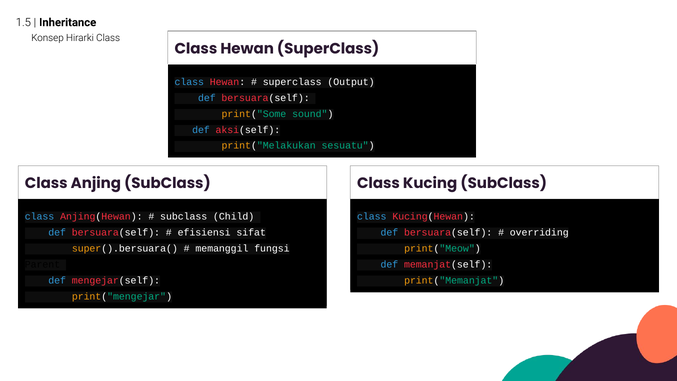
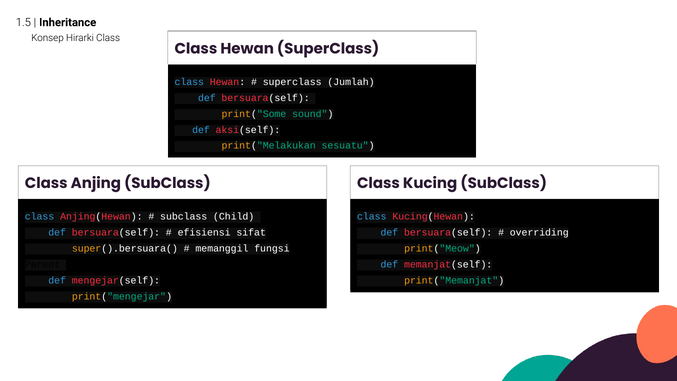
Output: Output -> Jumlah
